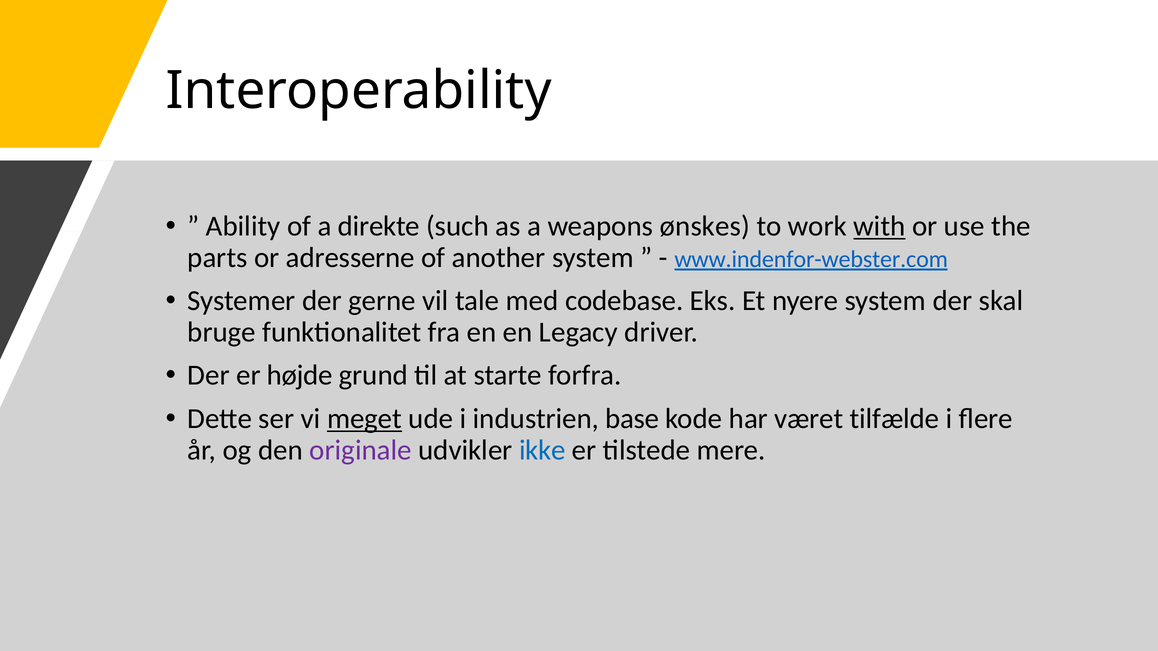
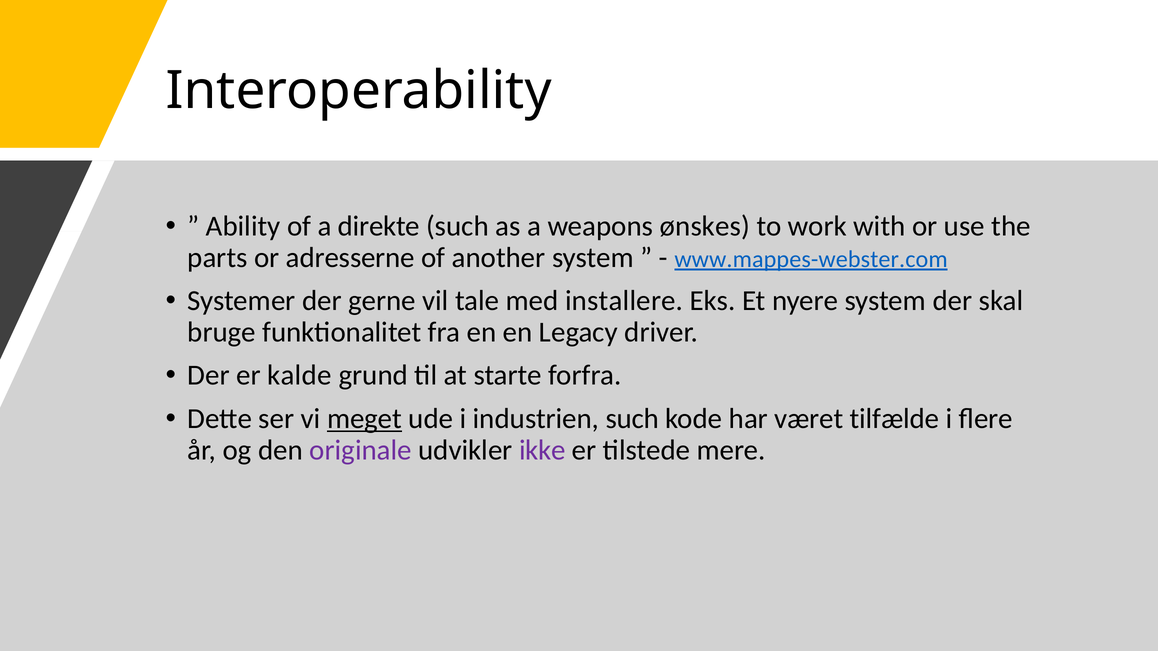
with underline: present -> none
www.indenfor-webster.com: www.indenfor-webster.com -> www.mappes-webster.com
codebase: codebase -> installere
højde: højde -> kalde
industrien base: base -> such
ikke colour: blue -> purple
